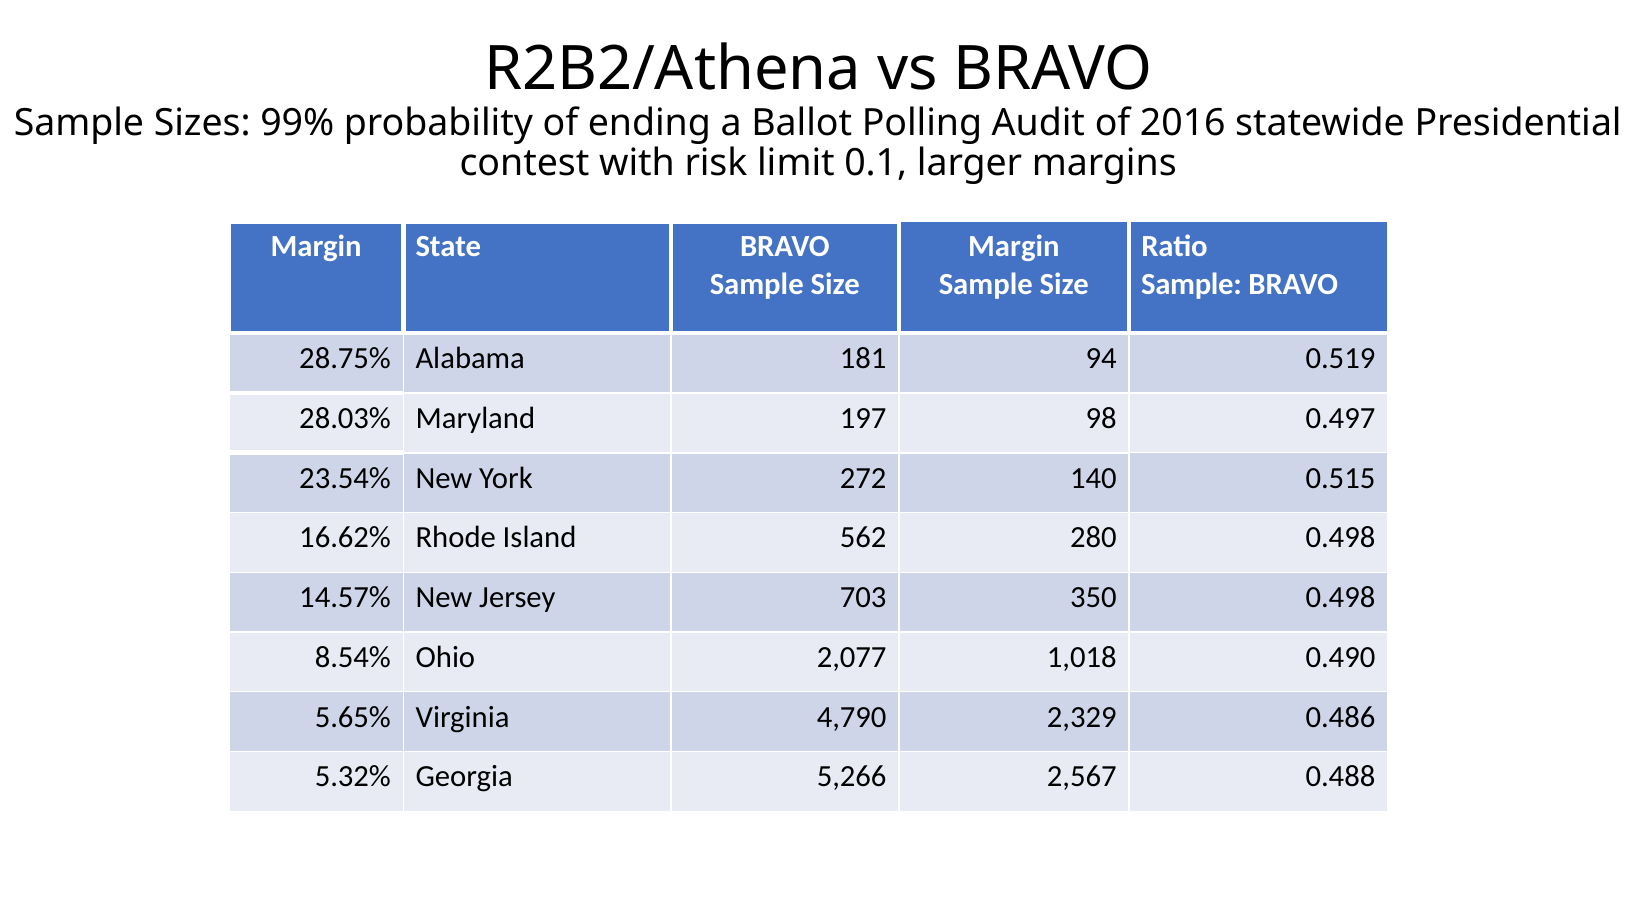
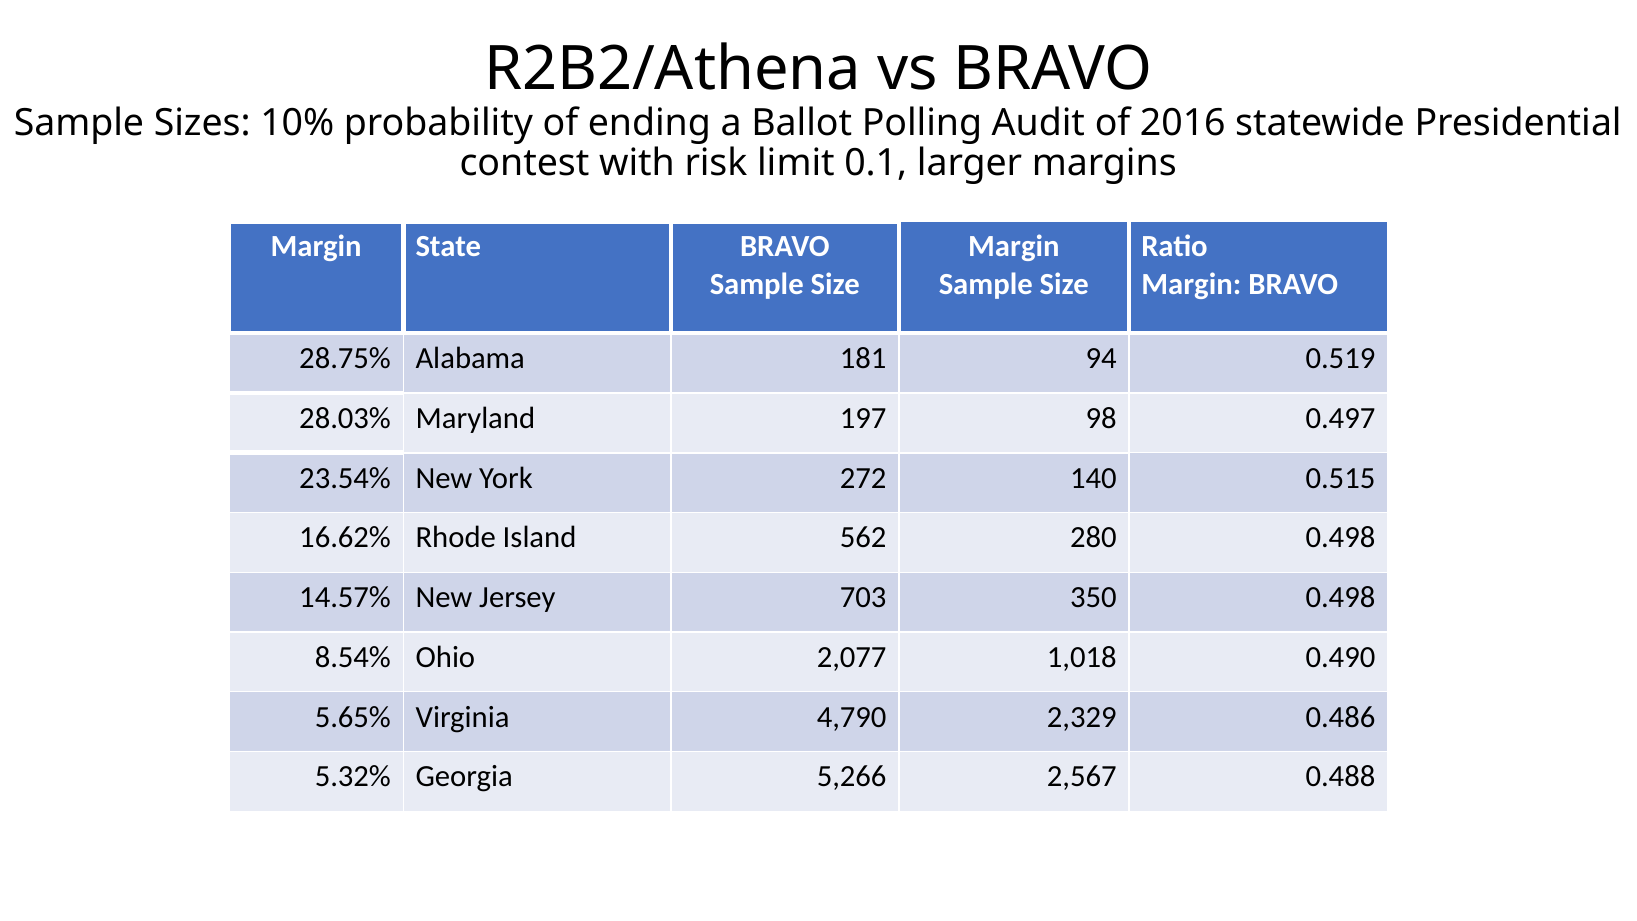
99%: 99% -> 10%
Sample at (1191, 284): Sample -> Margin
